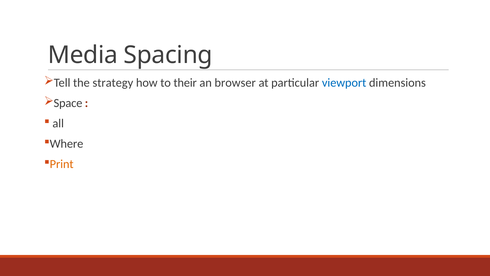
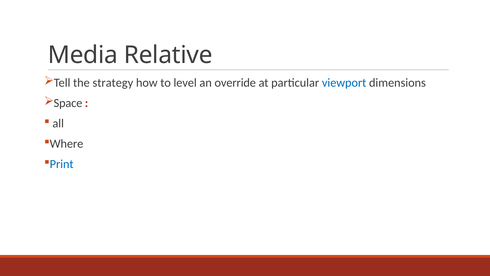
Spacing: Spacing -> Relative
their: their -> level
browser: browser -> override
Print colour: orange -> blue
